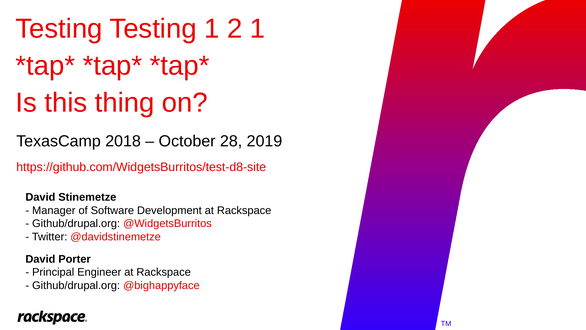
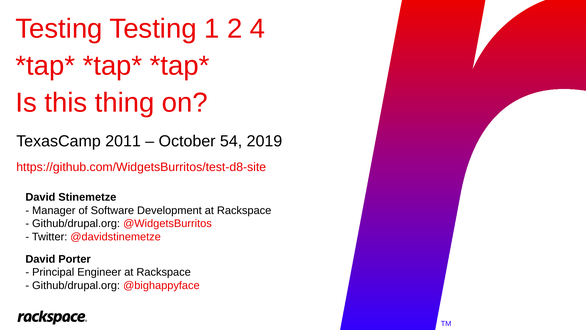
2 1: 1 -> 4
2018: 2018 -> 2011
28: 28 -> 54
